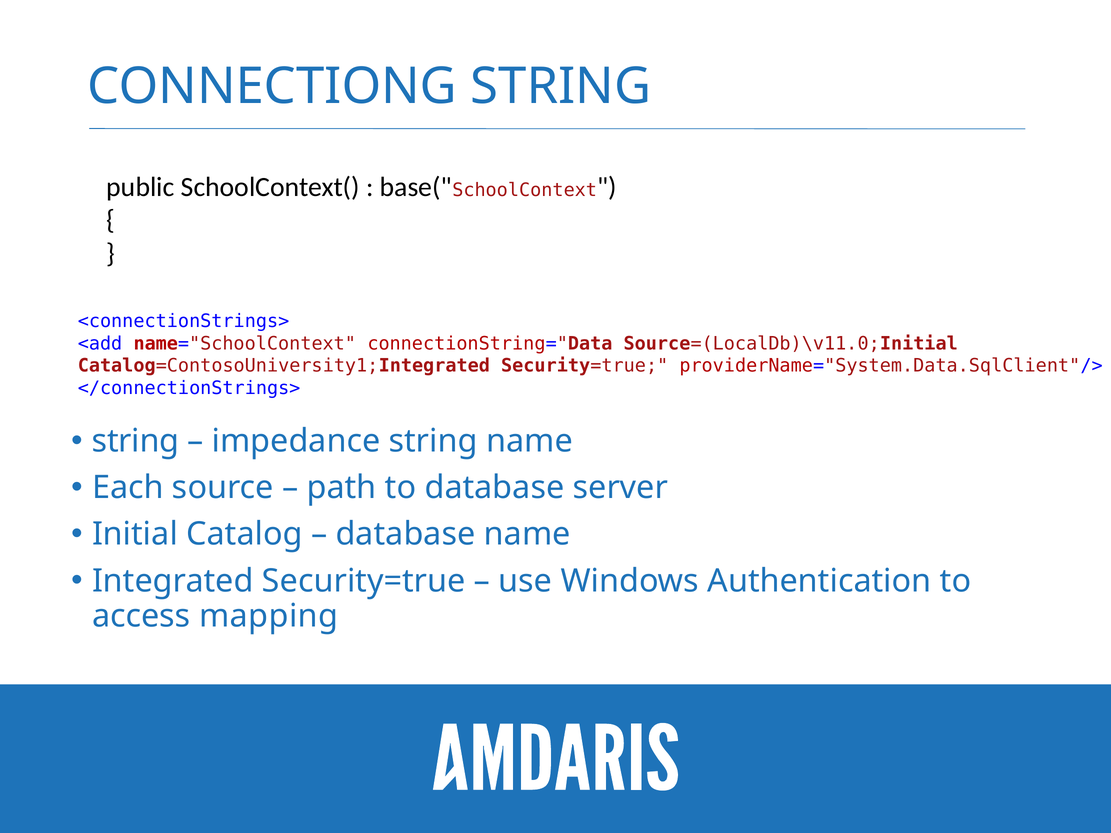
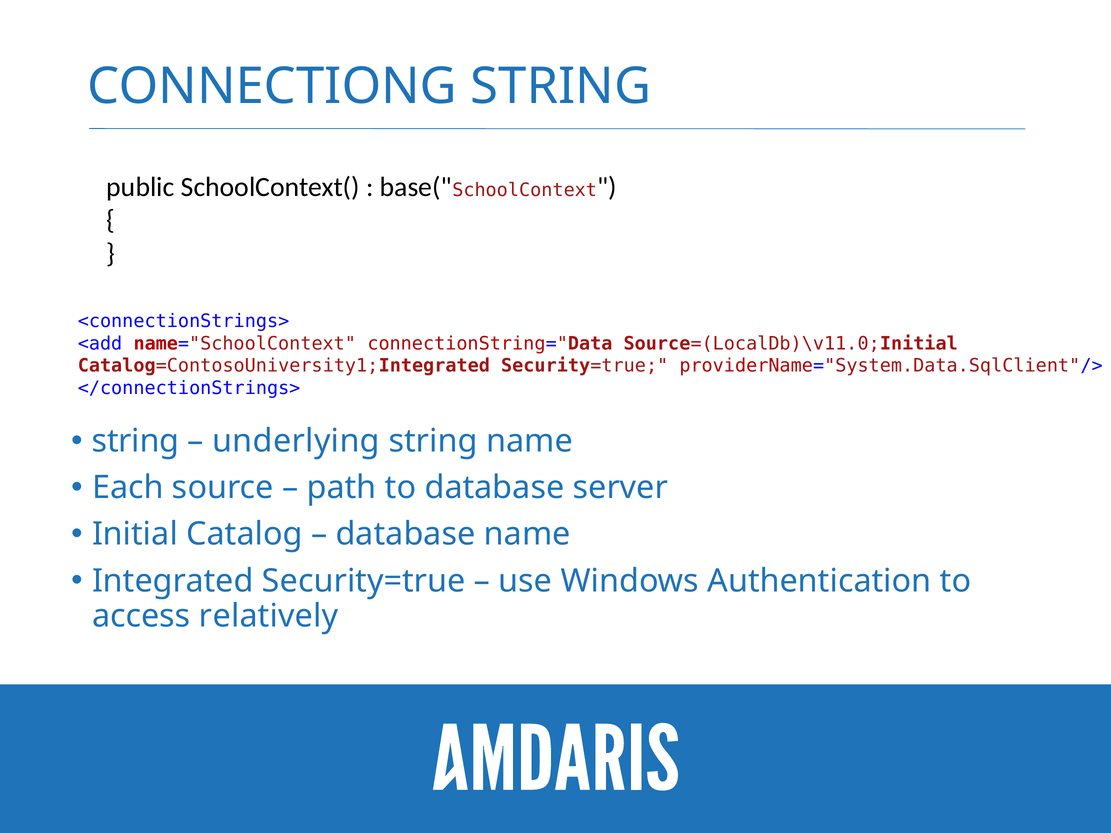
impedance: impedance -> underlying
mapping: mapping -> relatively
